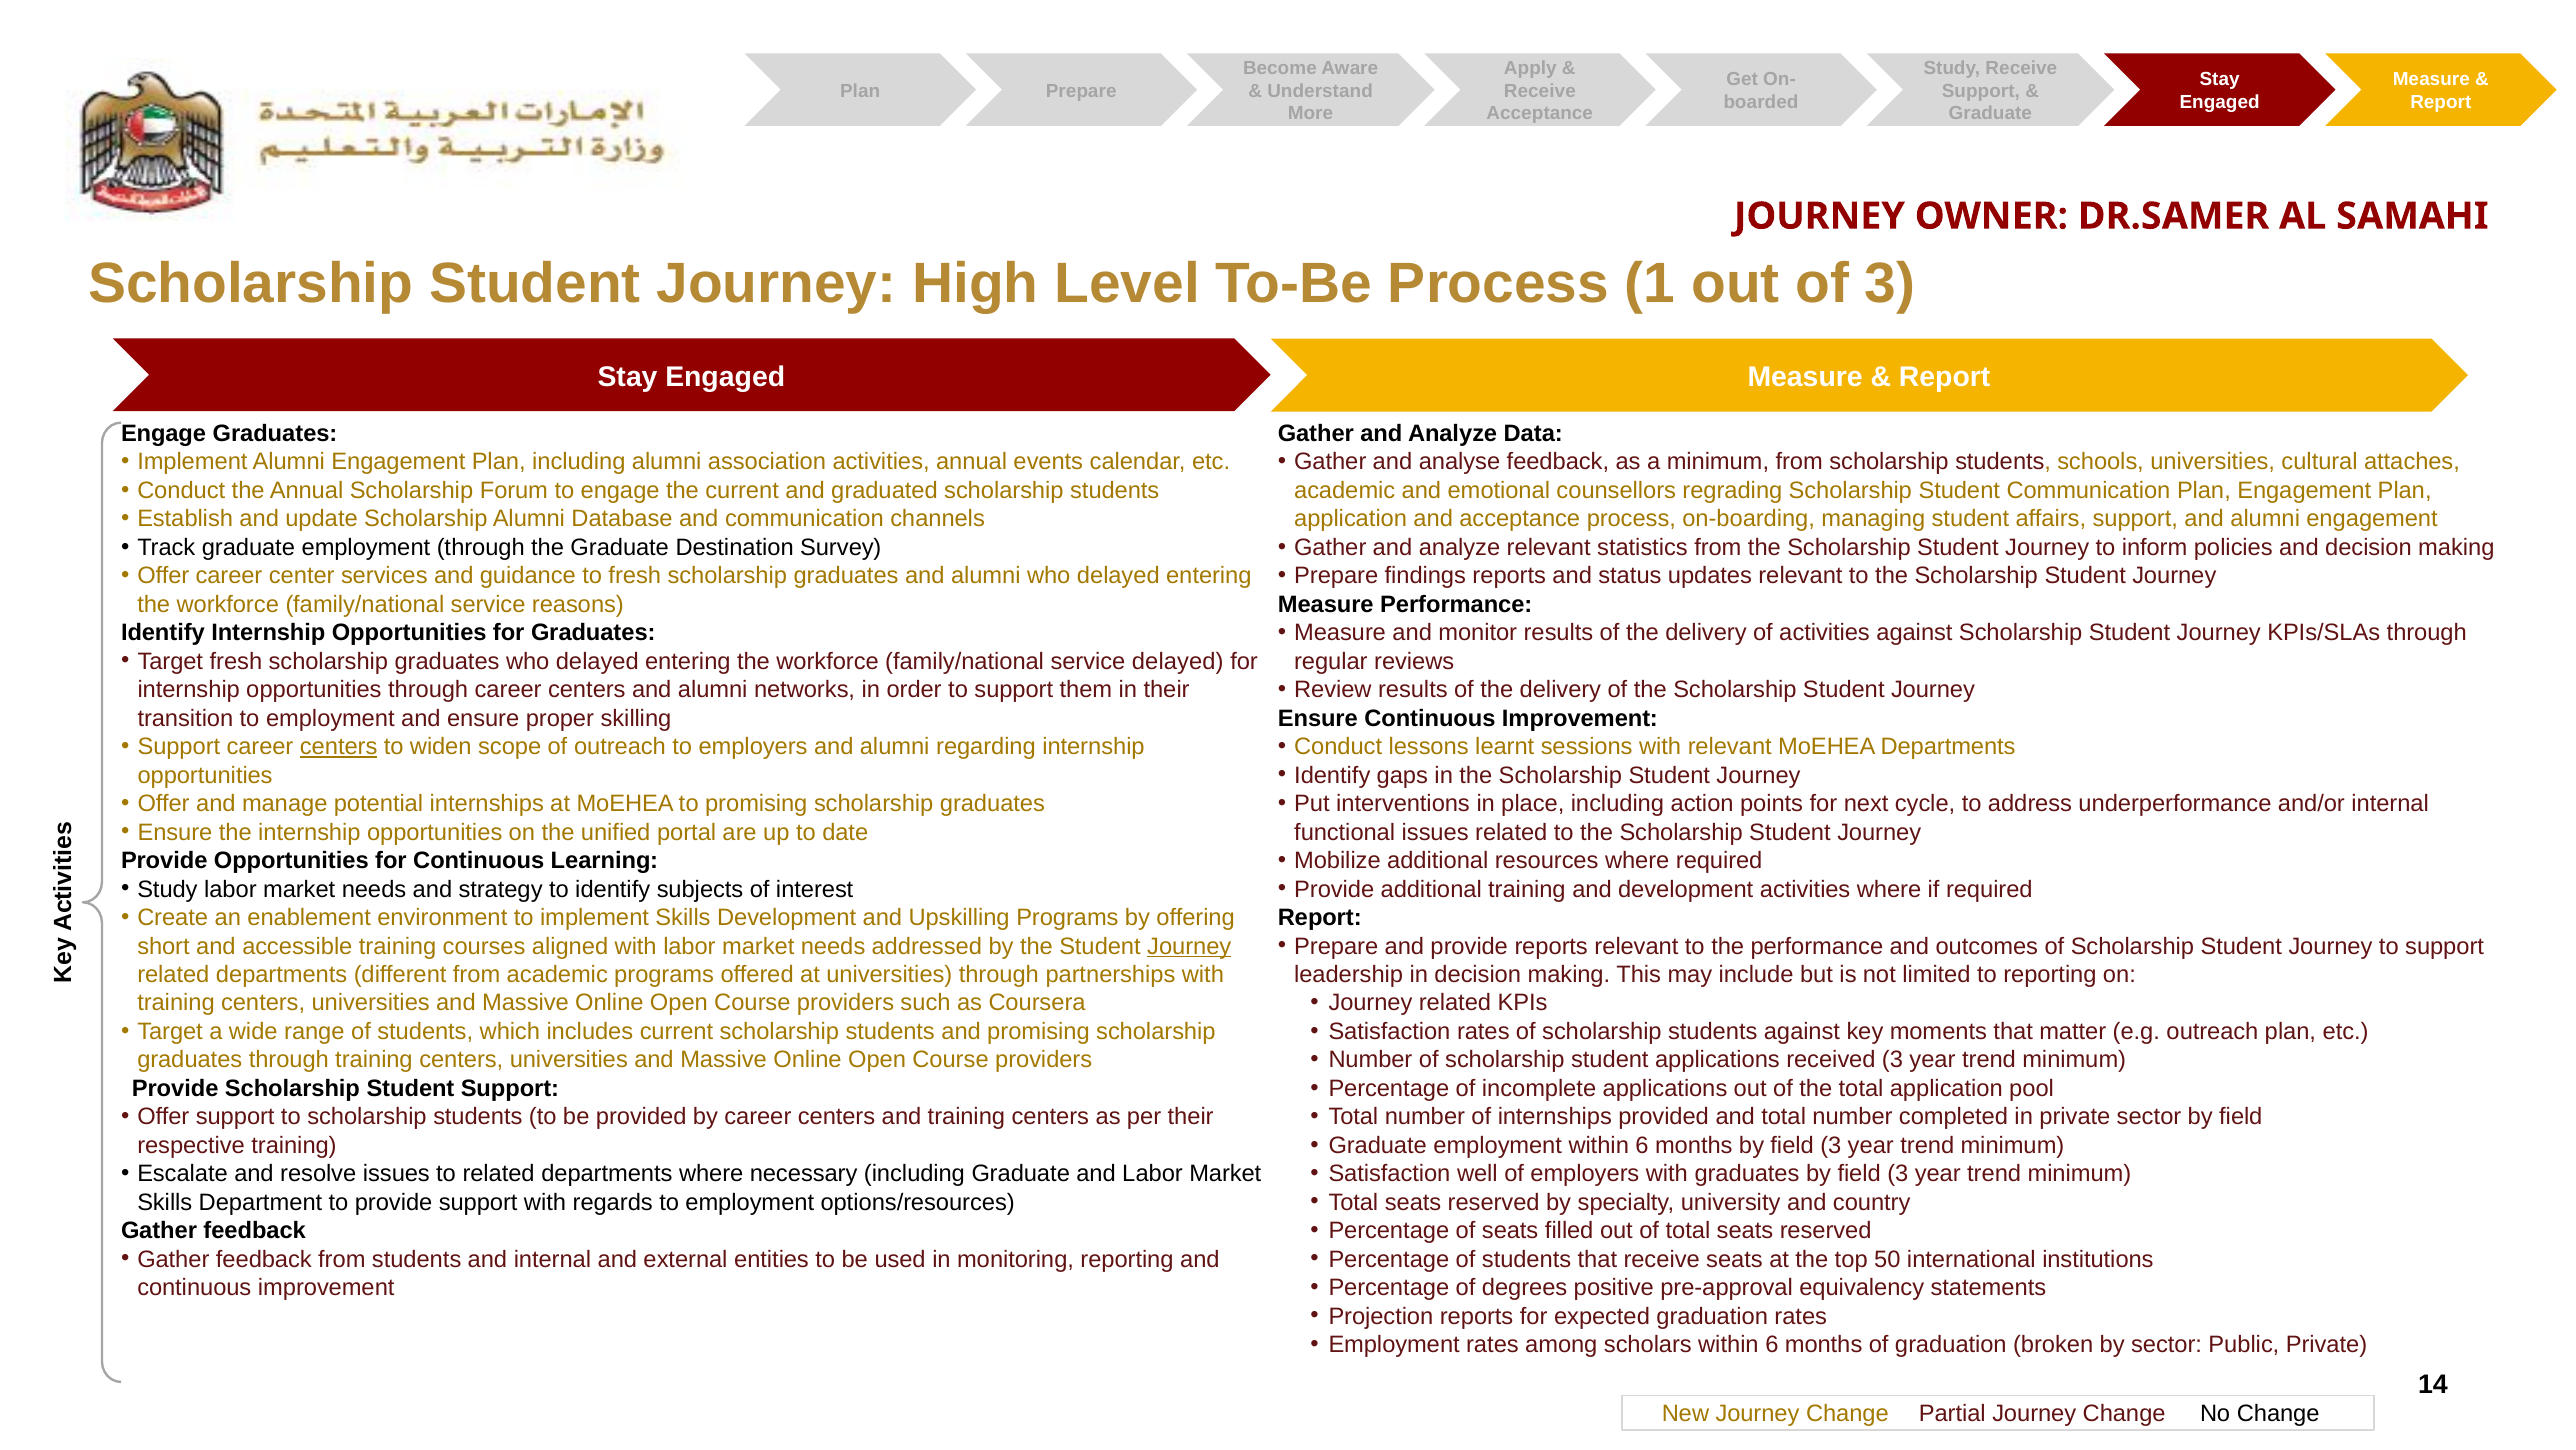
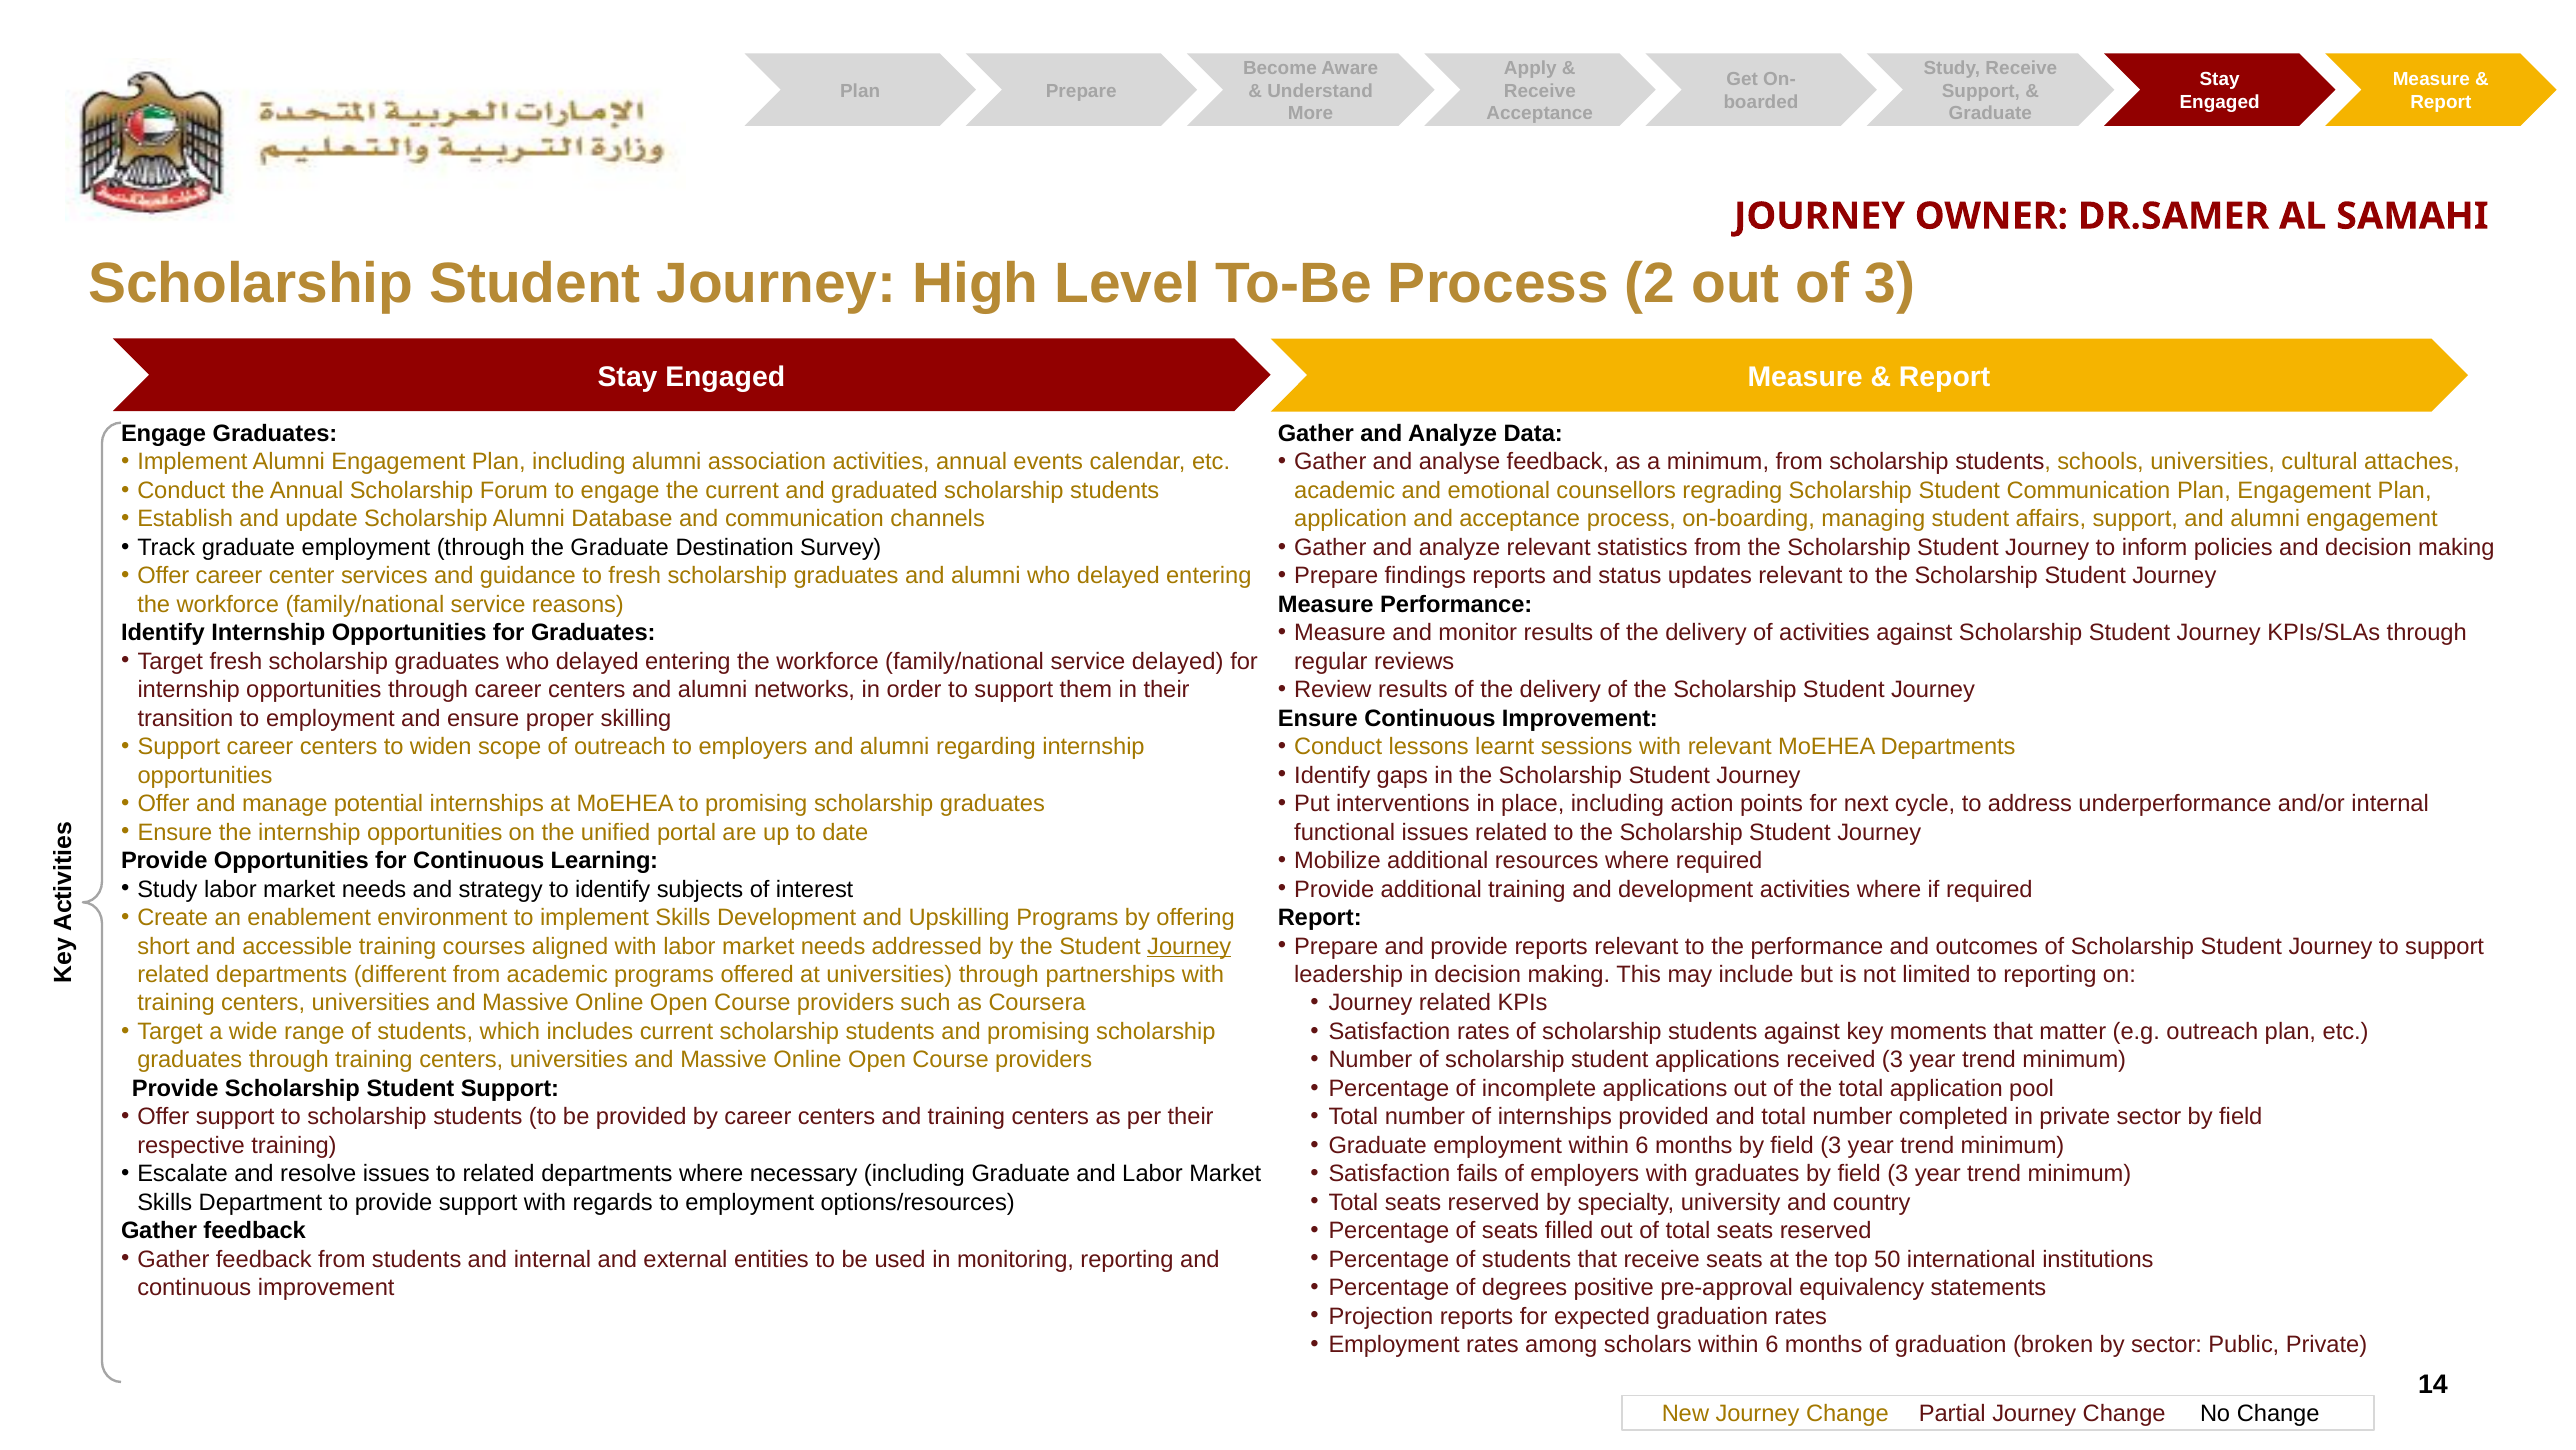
1: 1 -> 2
centers at (339, 747) underline: present -> none
well: well -> fails
